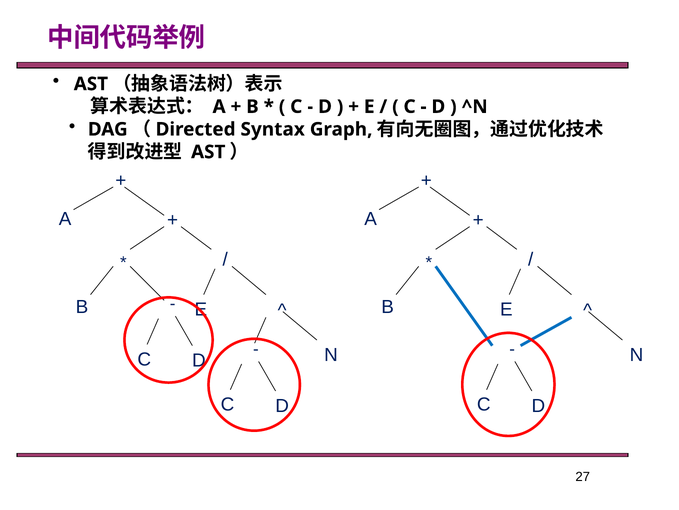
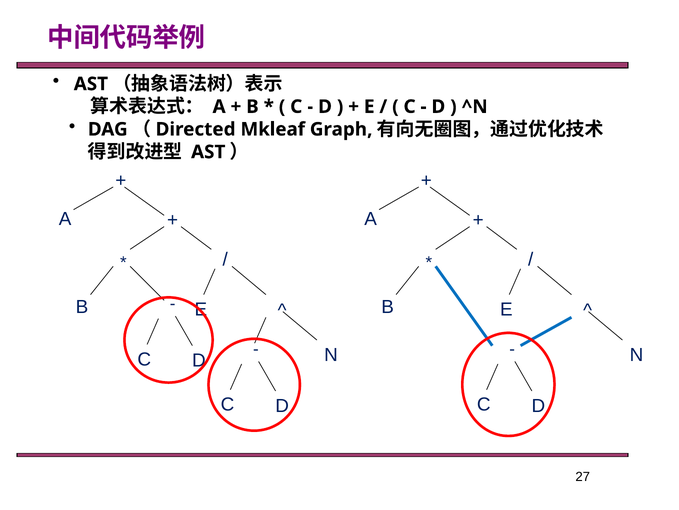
Syntax: Syntax -> Mkleaf
